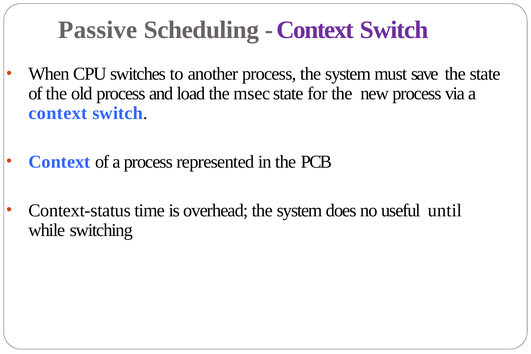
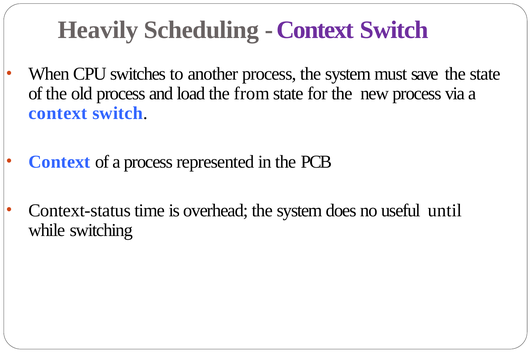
Passive: Passive -> Heavily
msec: msec -> from
